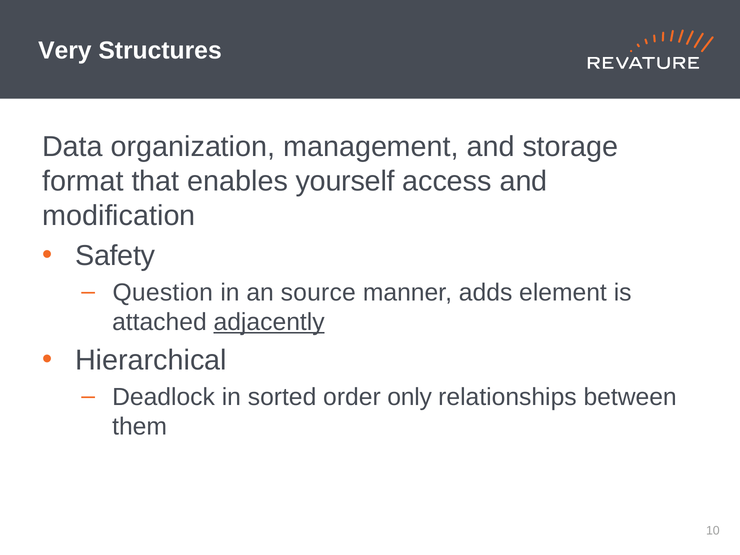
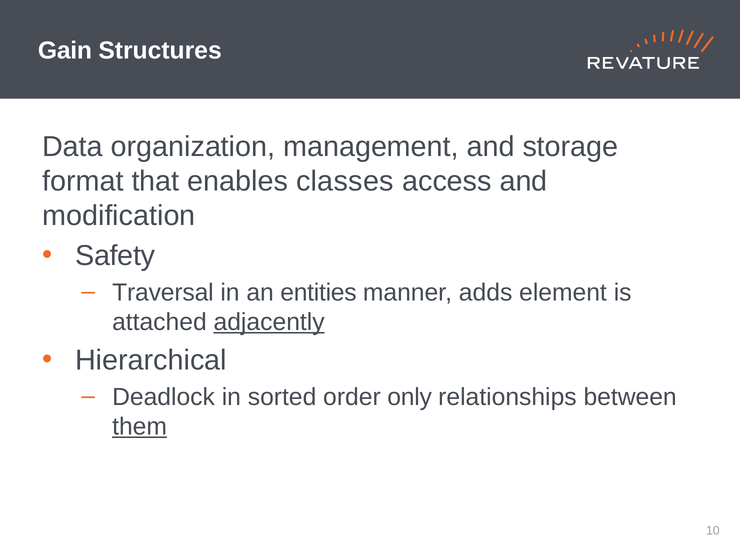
Very: Very -> Gain
yourself: yourself -> classes
Question: Question -> Traversal
source: source -> entities
them underline: none -> present
